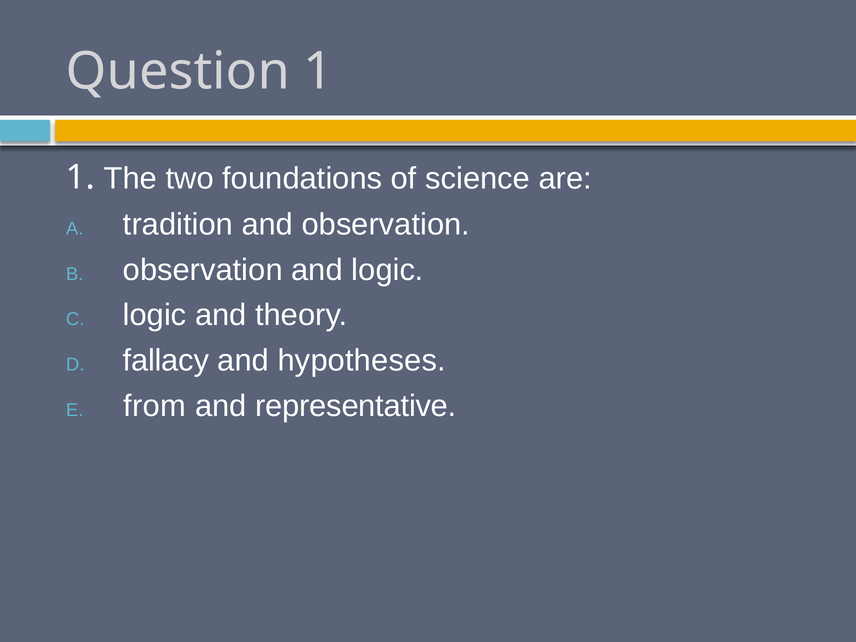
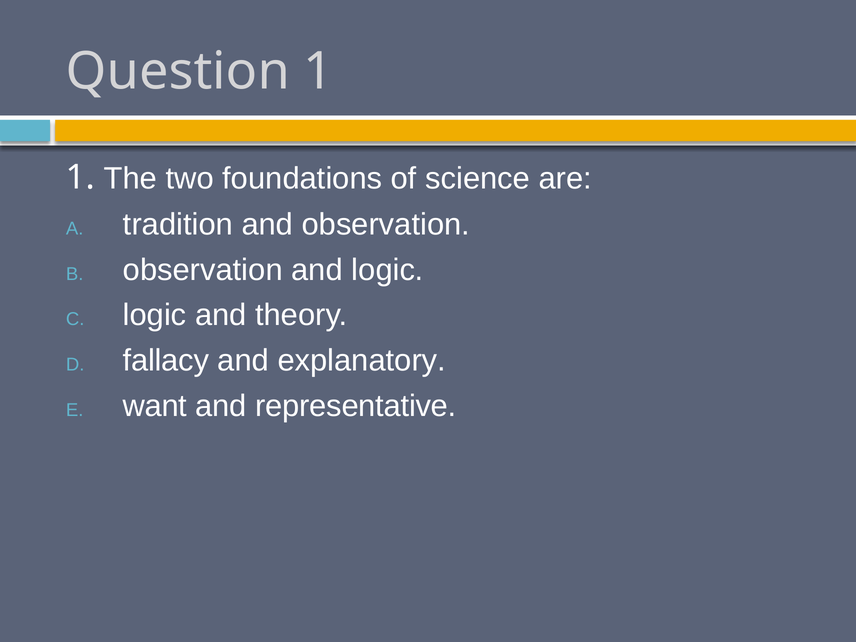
hypotheses: hypotheses -> explanatory
from: from -> want
